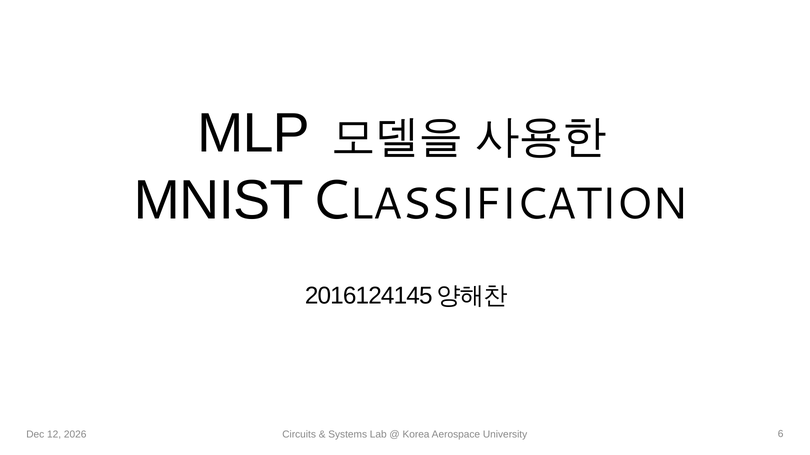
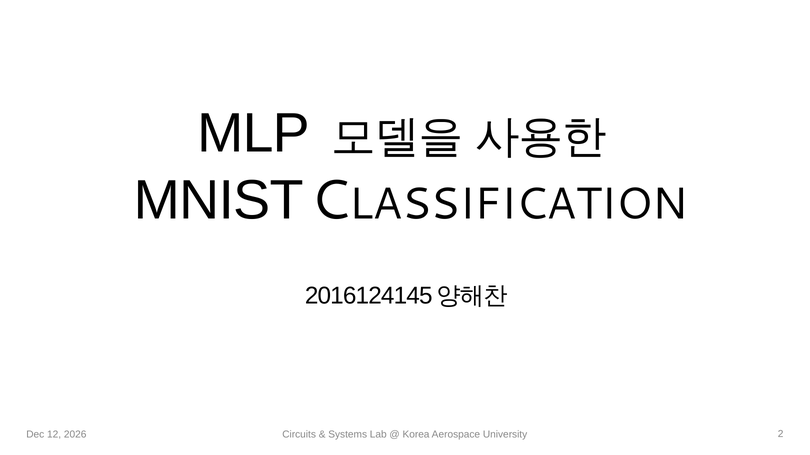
6: 6 -> 2
